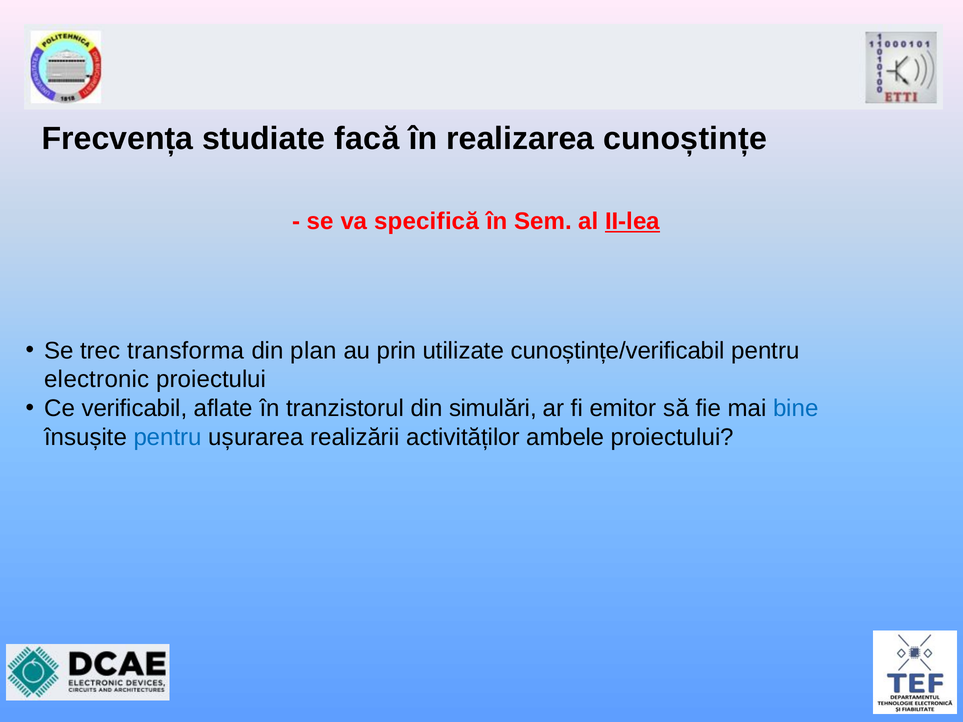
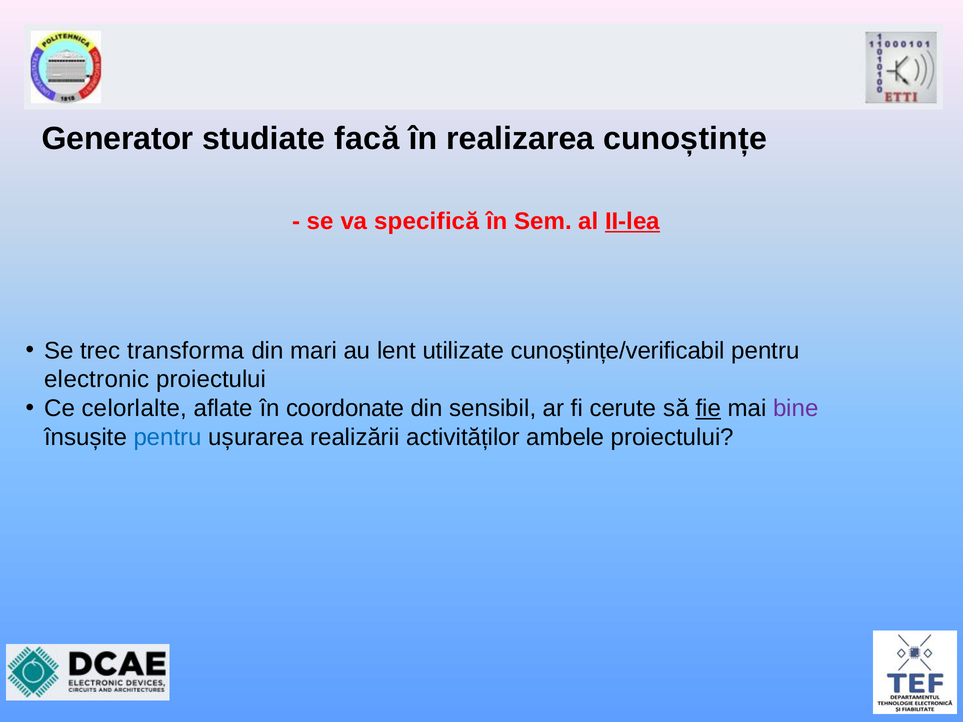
Frecvența: Frecvența -> Generator
plan: plan -> mari
prin: prin -> lent
verificabil: verificabil -> celorlalte
tranzistorul: tranzistorul -> coordonate
simulări: simulări -> sensibil
emitor: emitor -> cerute
fie underline: none -> present
bine colour: blue -> purple
